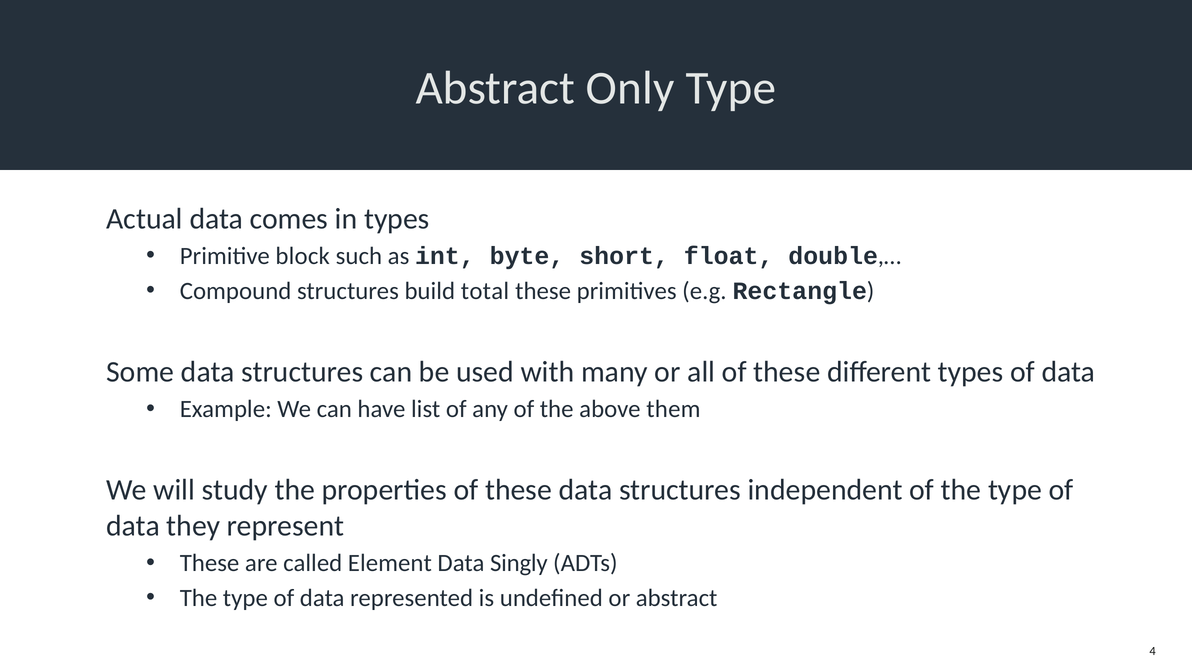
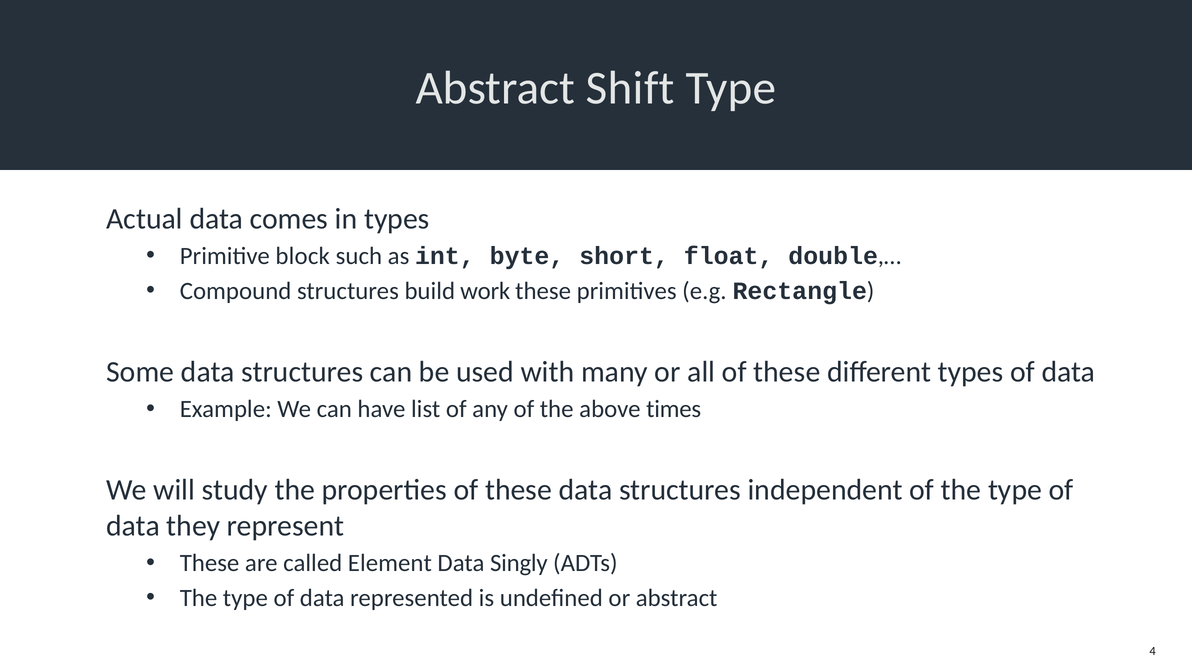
Only: Only -> Shift
total: total -> work
them: them -> times
